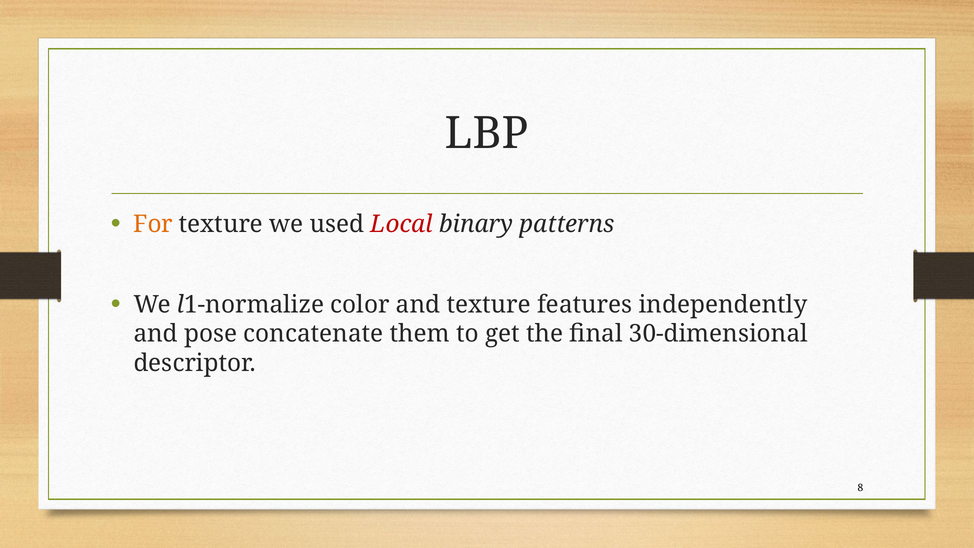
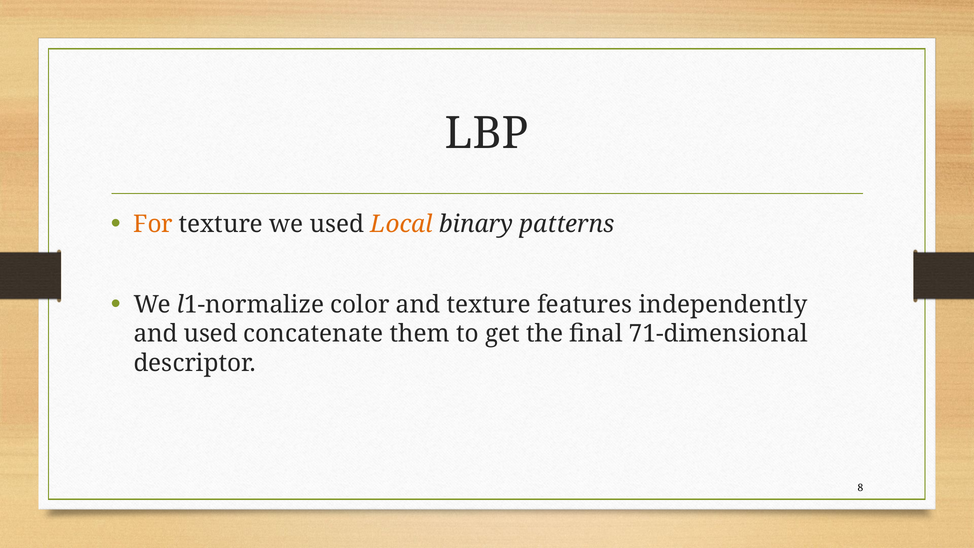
Local colour: red -> orange
and pose: pose -> used
30-dimensional: 30-dimensional -> 71-dimensional
